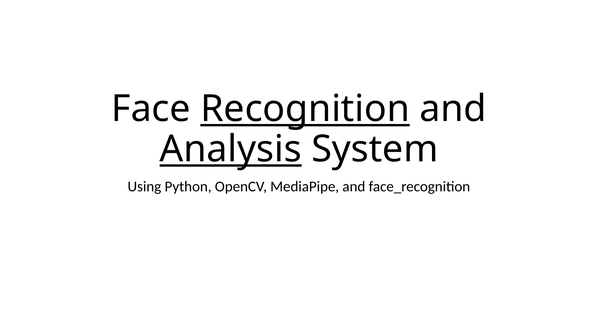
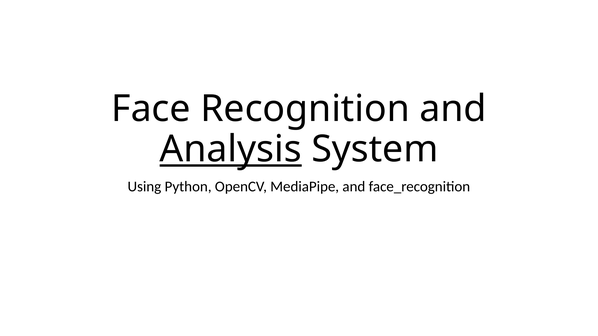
Recognition underline: present -> none
